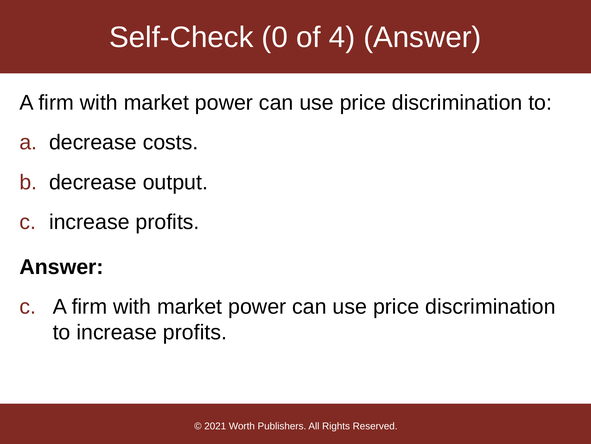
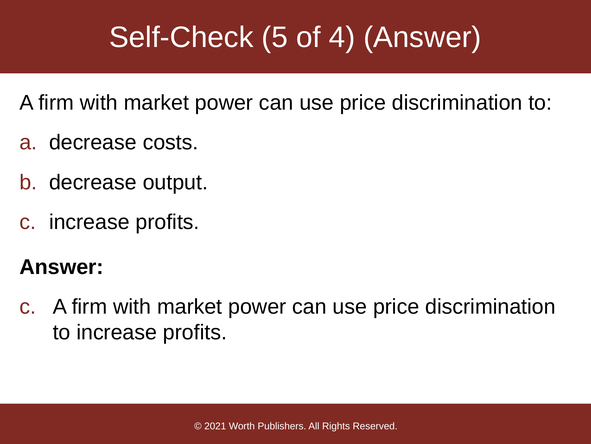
0: 0 -> 5
